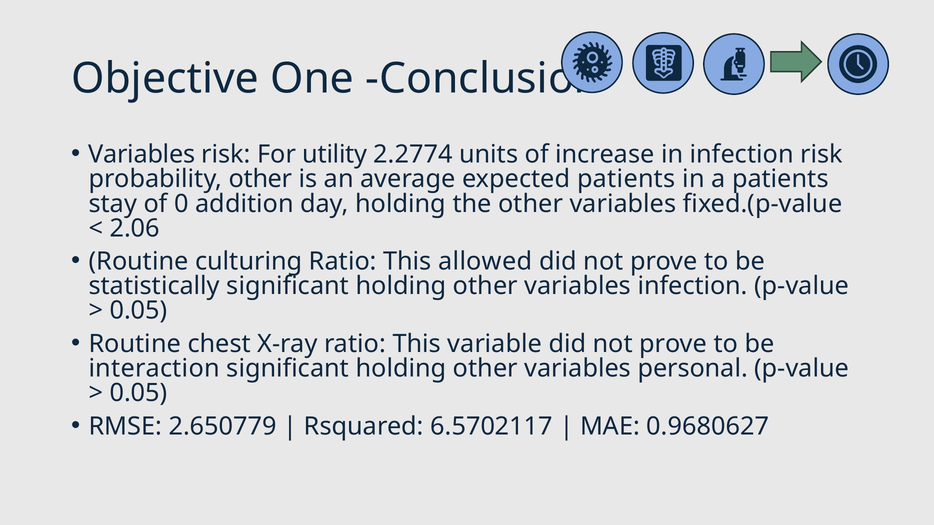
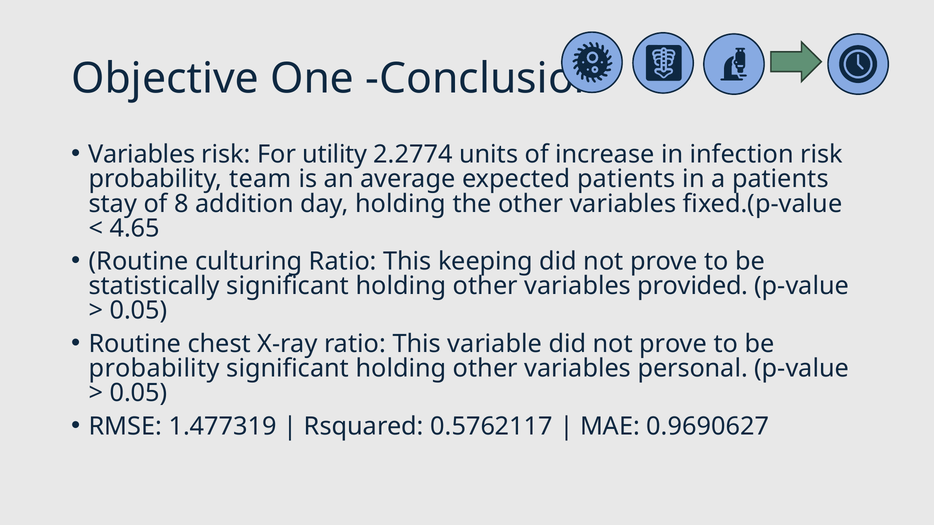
probability other: other -> team
0: 0 -> 8
2.06: 2.06 -> 4.65
allowed: allowed -> keeping
variables infection: infection -> provided
interaction at (154, 369): interaction -> probability
2.650779: 2.650779 -> 1.477319
6.5702117: 6.5702117 -> 0.5762117
0.9680627: 0.9680627 -> 0.9690627
